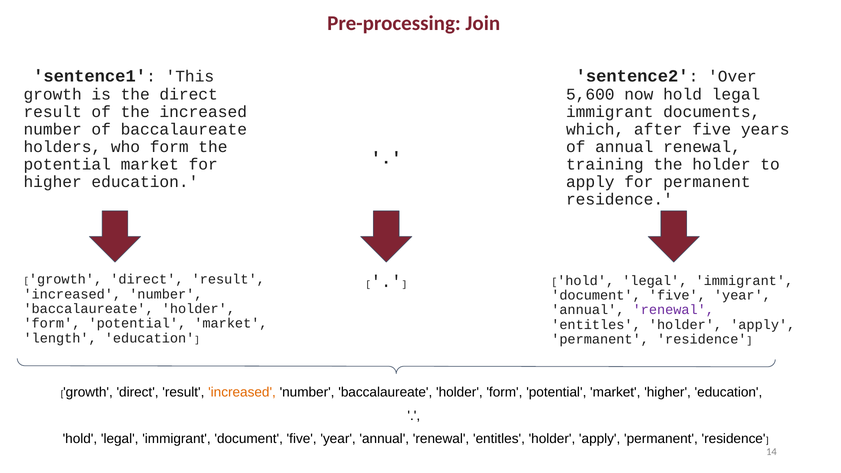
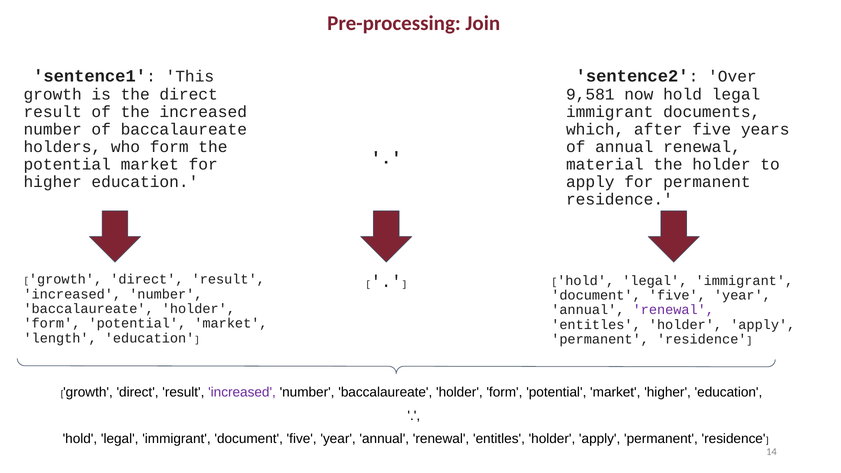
5,600: 5,600 -> 9,581
training: training -> material
increased at (242, 392) colour: orange -> purple
